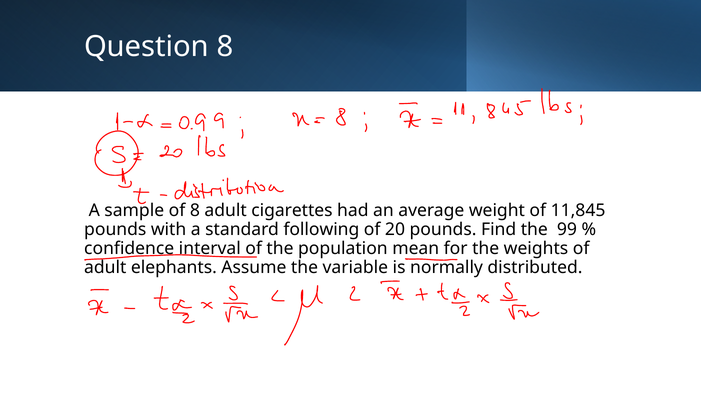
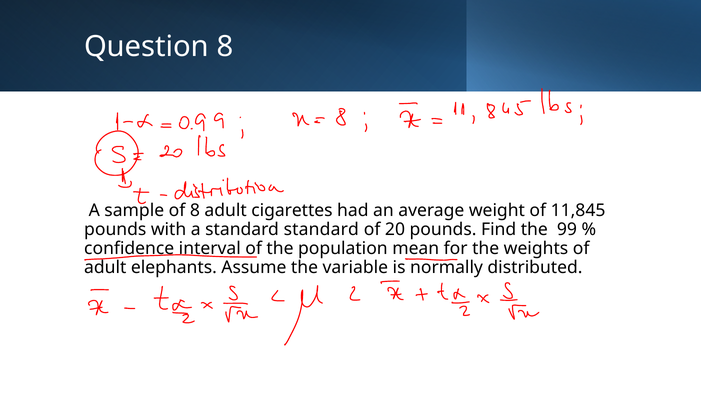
standard following: following -> standard
